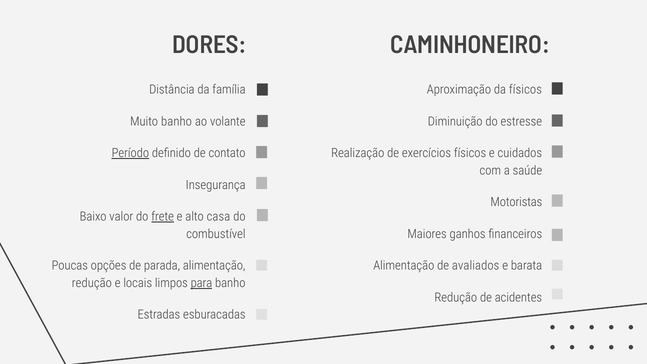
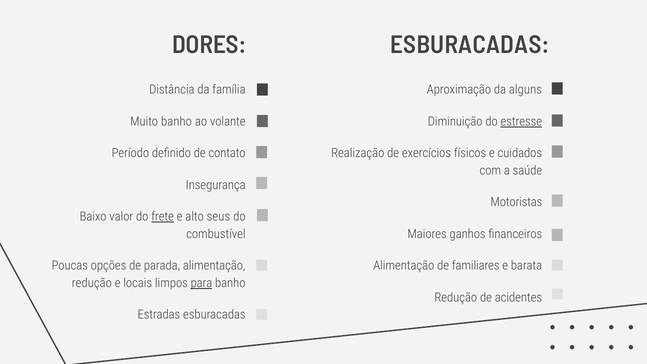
CAMINHONEIRO at (470, 45): CAMINHONEIRO -> ESBURACADAS
da físicos: físicos -> alguns
estresse underline: none -> present
Período underline: present -> none
casa: casa -> seus
avaliados: avaliados -> familiares
